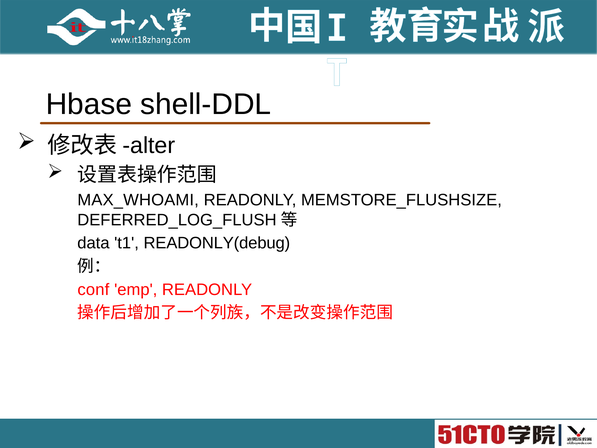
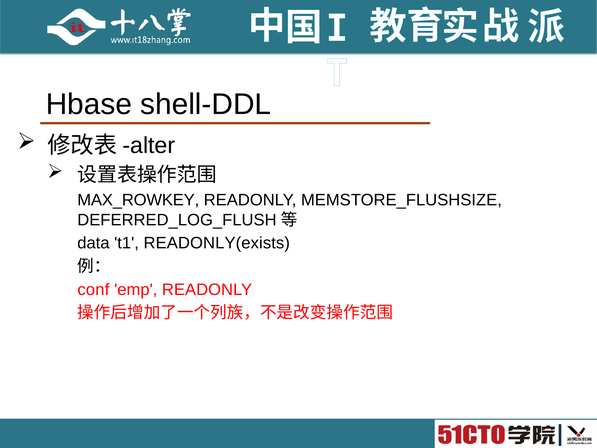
MAX_WHOAMI: MAX_WHOAMI -> MAX_ROWKEY
READONLY(debug: READONLY(debug -> READONLY(exists
